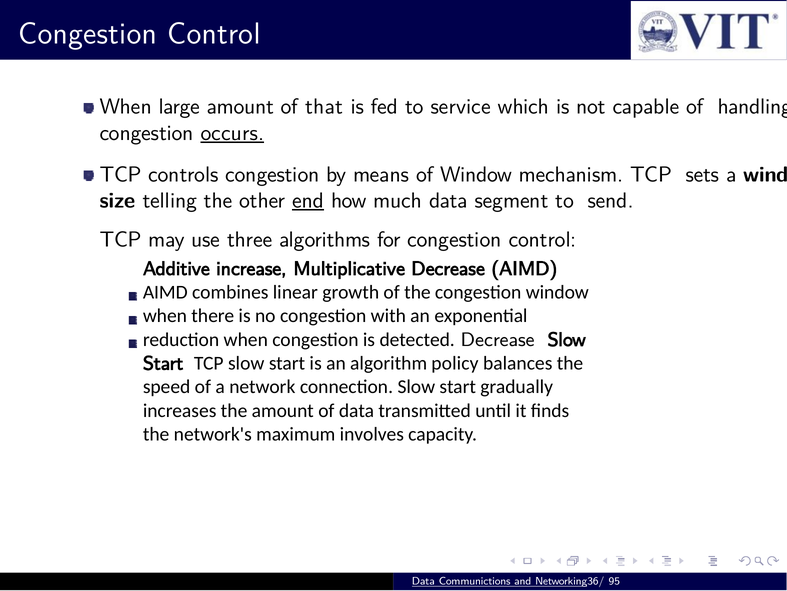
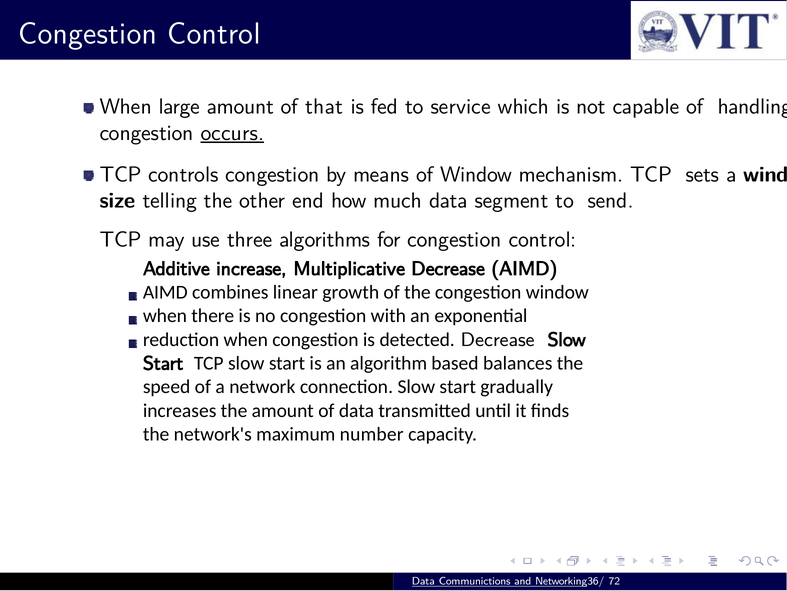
end underline: present -> none
policy: policy -> based
involves: involves -> number
95: 95 -> 72
